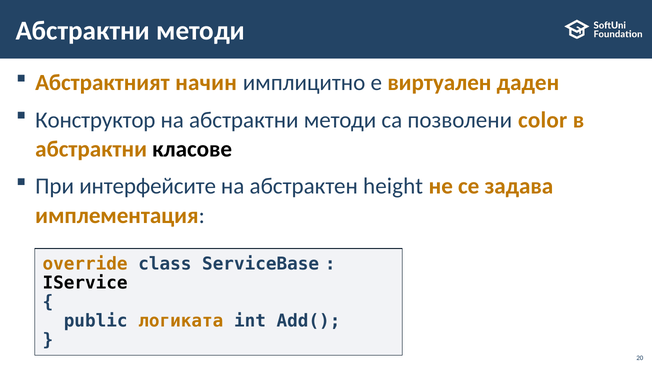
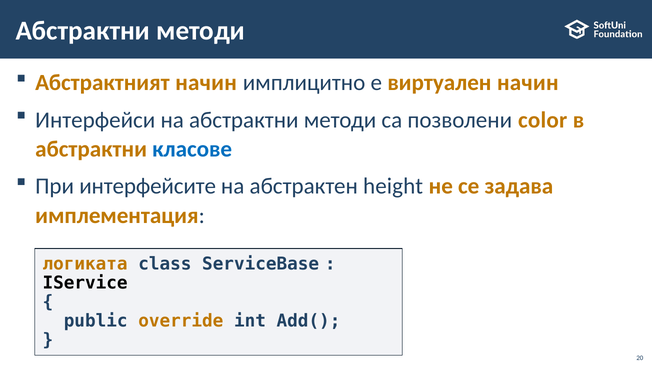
виртуален даден: даден -> начин
Конструктор: Конструктор -> Интерфейси
класове colour: black -> blue
override: override -> логиката
логиката: логиката -> override
